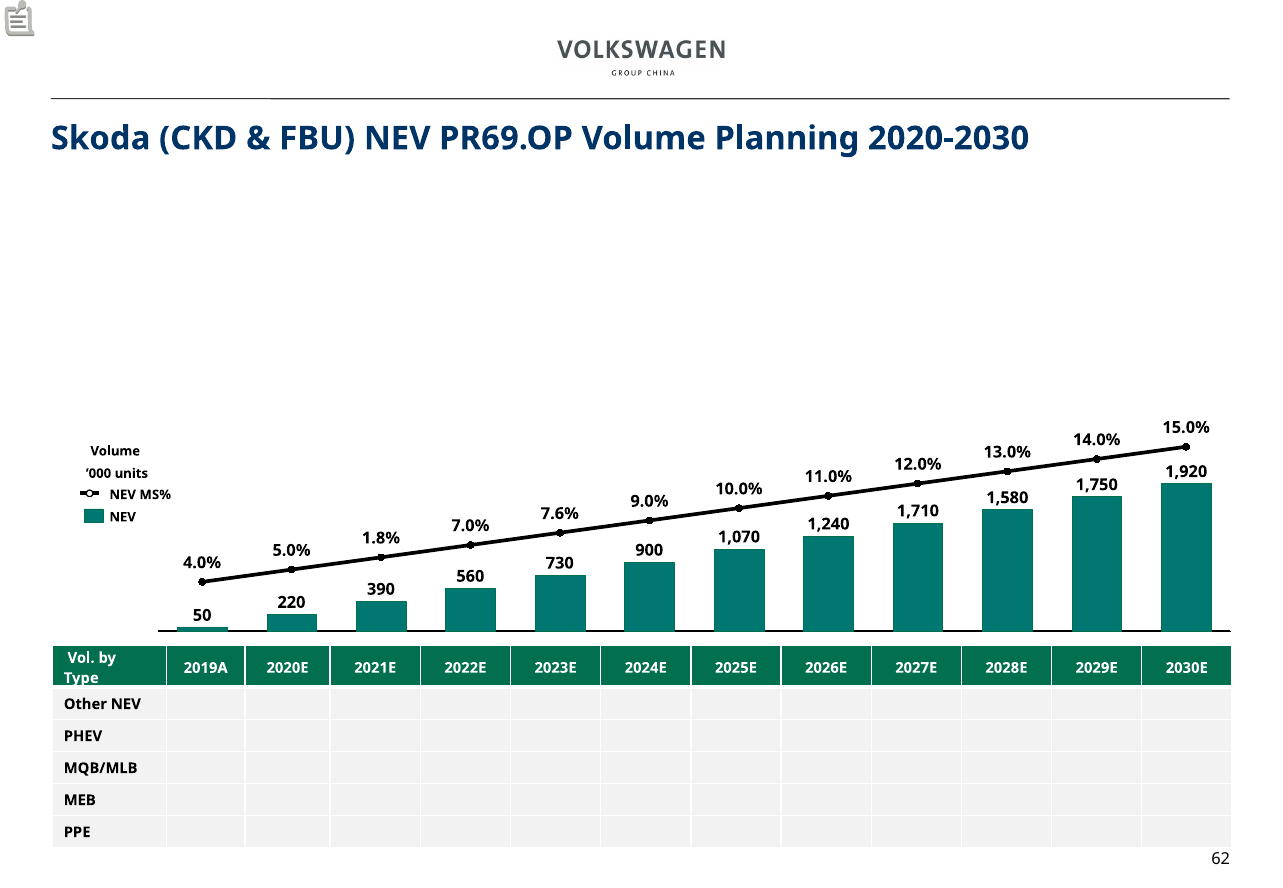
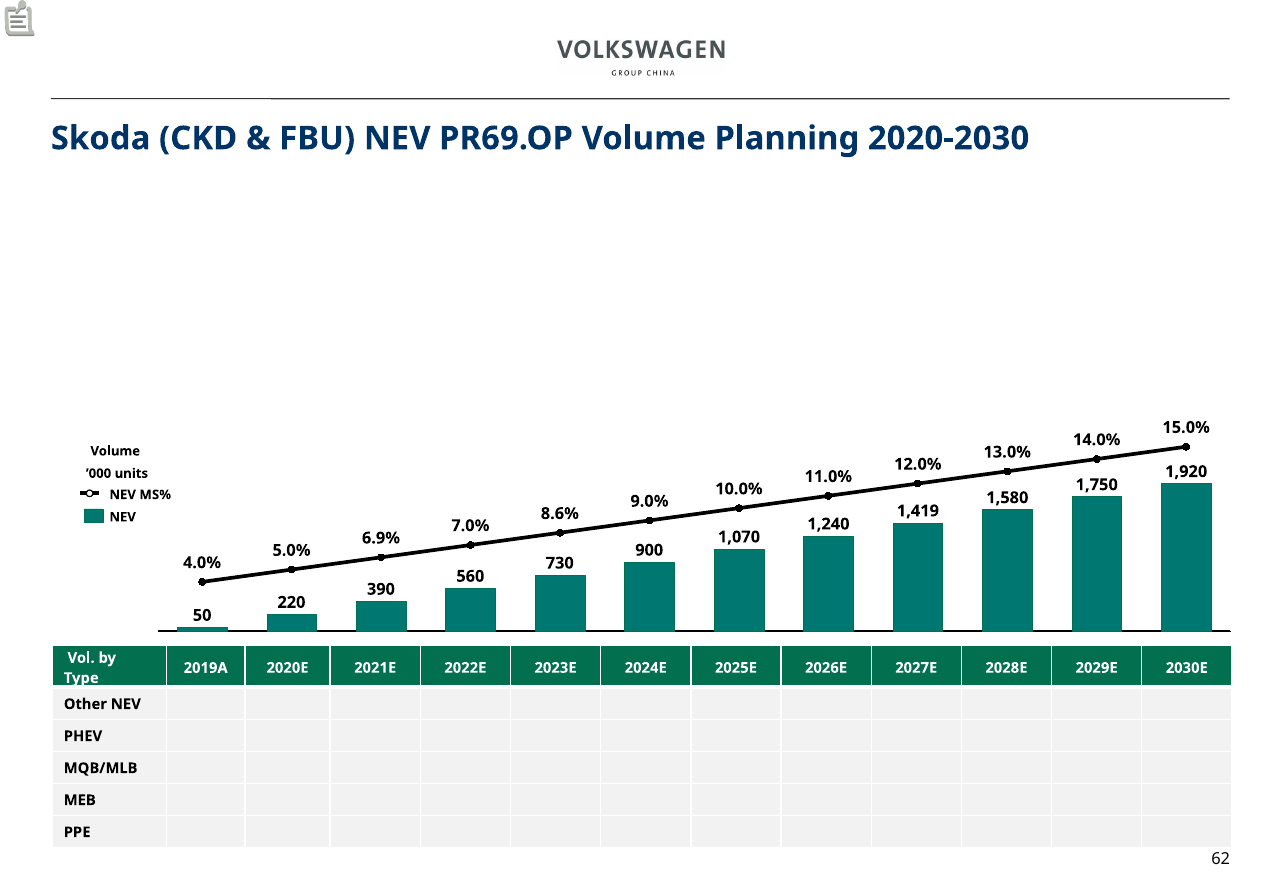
1,710: 1,710 -> 1,419
7.6%: 7.6% -> 8.6%
1.8%: 1.8% -> 6.9%
